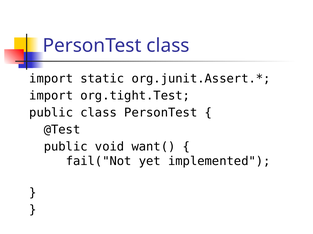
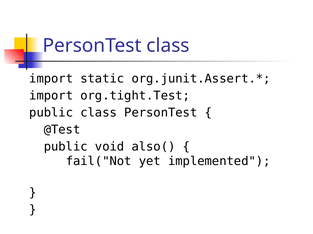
want(: want( -> also(
